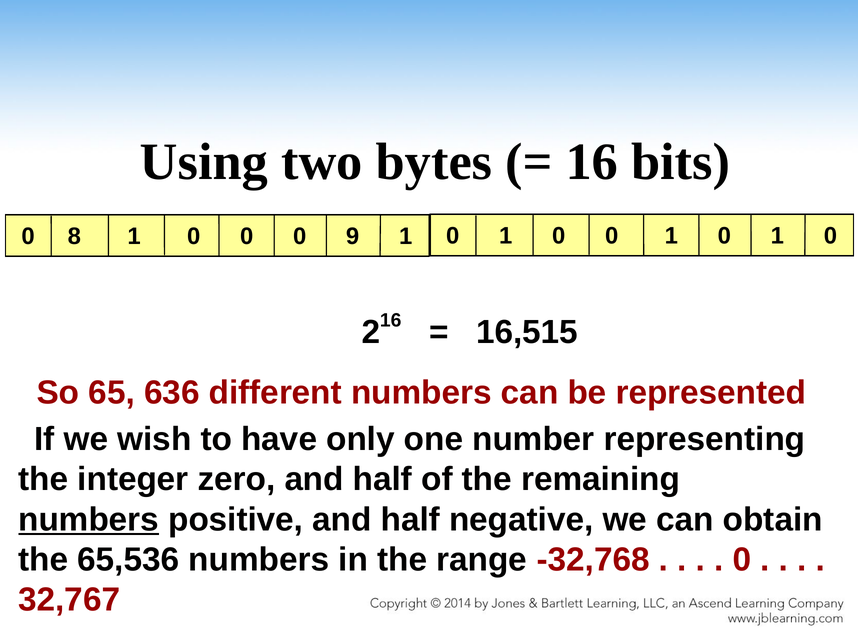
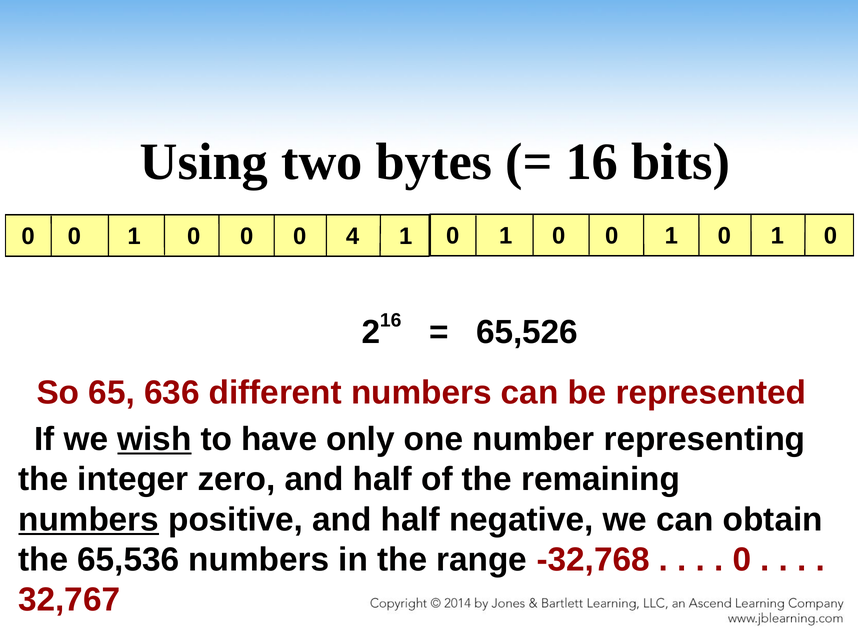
8 at (74, 236): 8 -> 0
9: 9 -> 4
16,515: 16,515 -> 65,526
wish underline: none -> present
